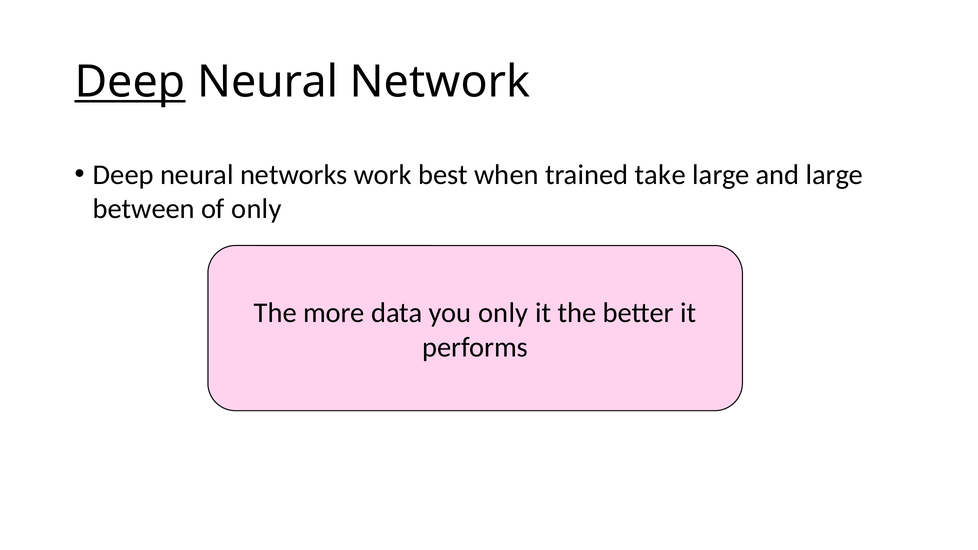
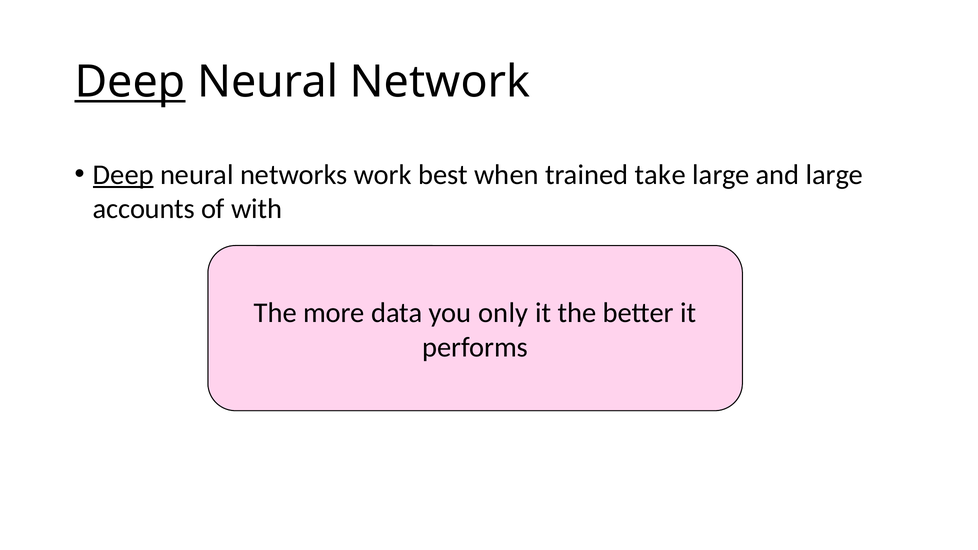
Deep at (123, 175) underline: none -> present
between: between -> accounts
of only: only -> with
